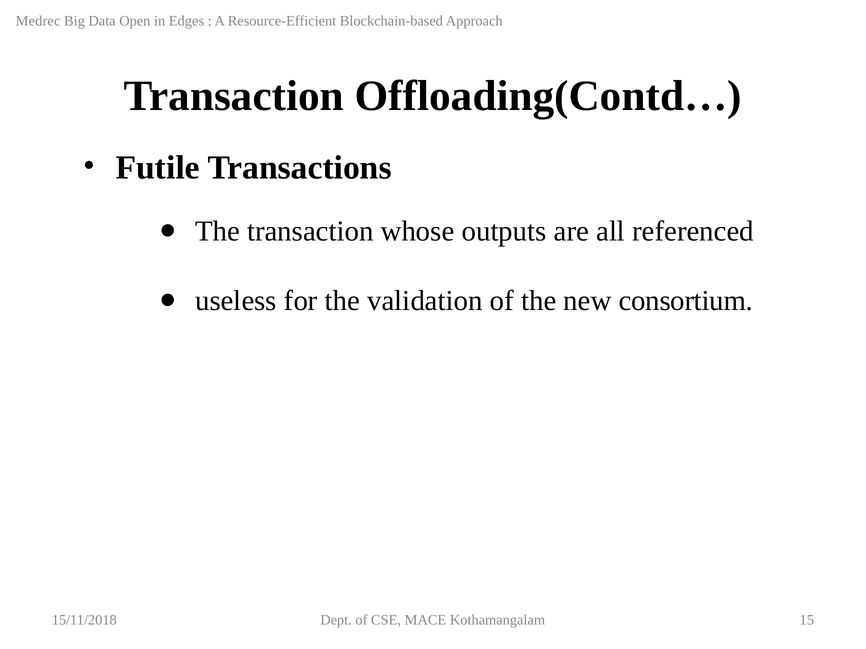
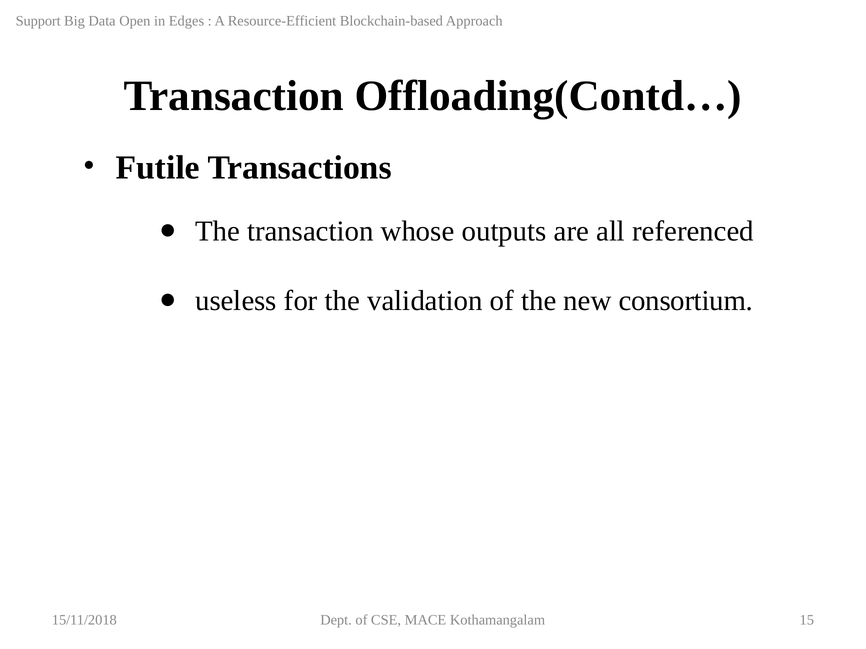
Medrec: Medrec -> Support
